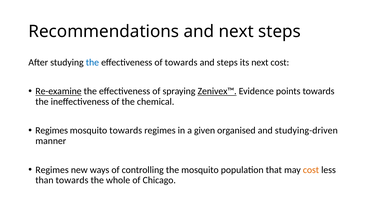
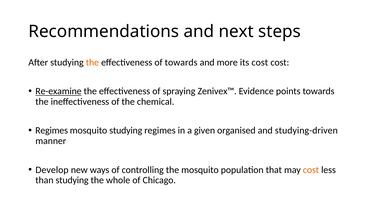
the at (92, 62) colour: blue -> orange
and steps: steps -> more
its next: next -> cost
Zenivex™ underline: present -> none
mosquito towards: towards -> studying
Regimes at (52, 170): Regimes -> Develop
than towards: towards -> studying
